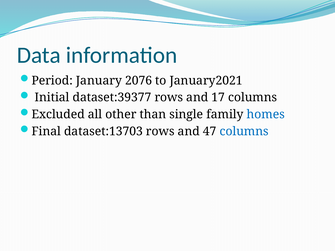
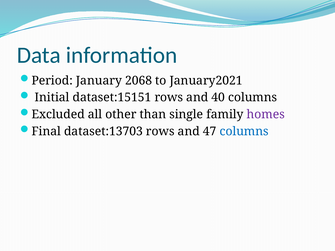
2076: 2076 -> 2068
dataset:39377: dataset:39377 -> dataset:15151
17: 17 -> 40
homes colour: blue -> purple
